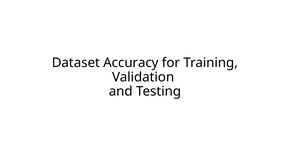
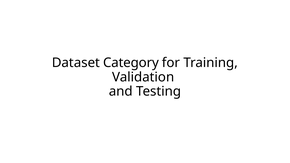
Accuracy: Accuracy -> Category
